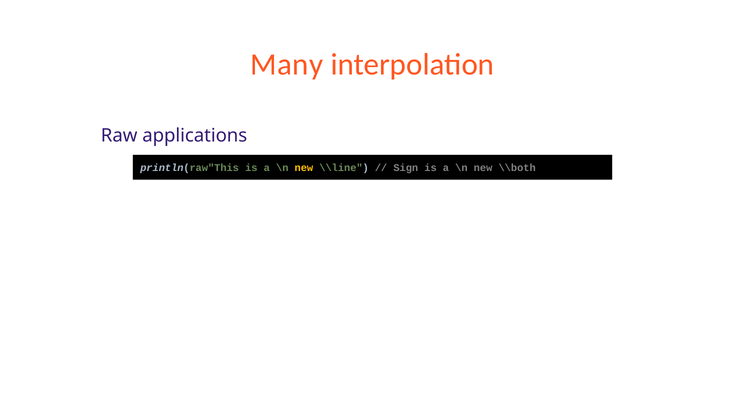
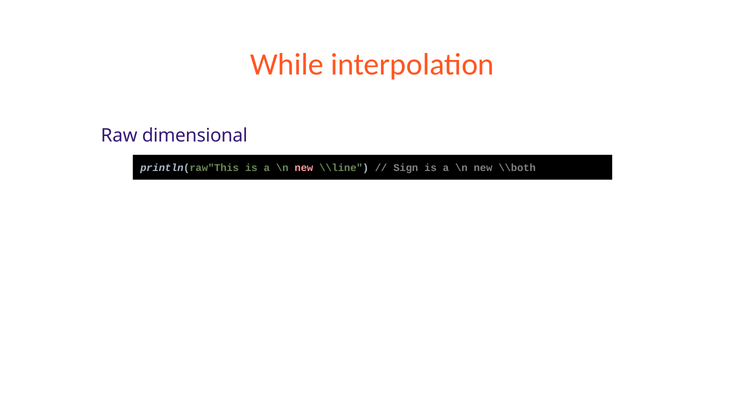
Many: Many -> While
applications: applications -> dimensional
new at (304, 168) colour: yellow -> pink
